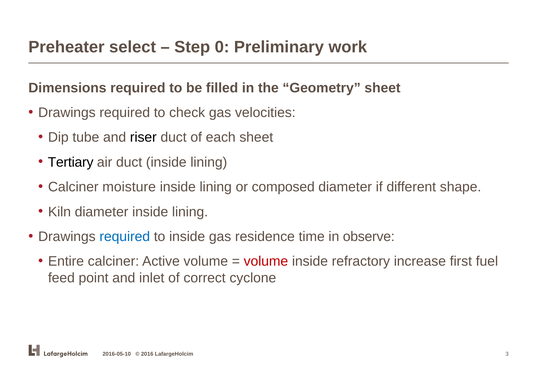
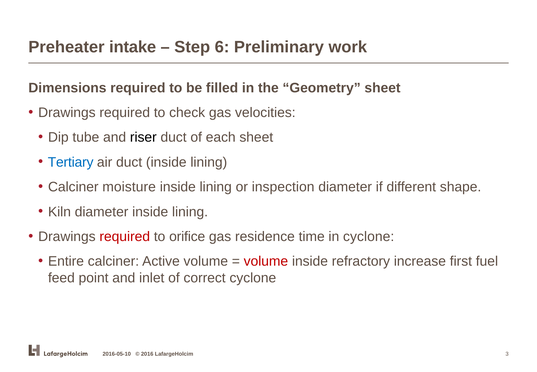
select: select -> intake
0: 0 -> 6
Tertiary colour: black -> blue
composed: composed -> inspection
required at (125, 236) colour: blue -> red
to inside: inside -> orifice
in observe: observe -> cyclone
